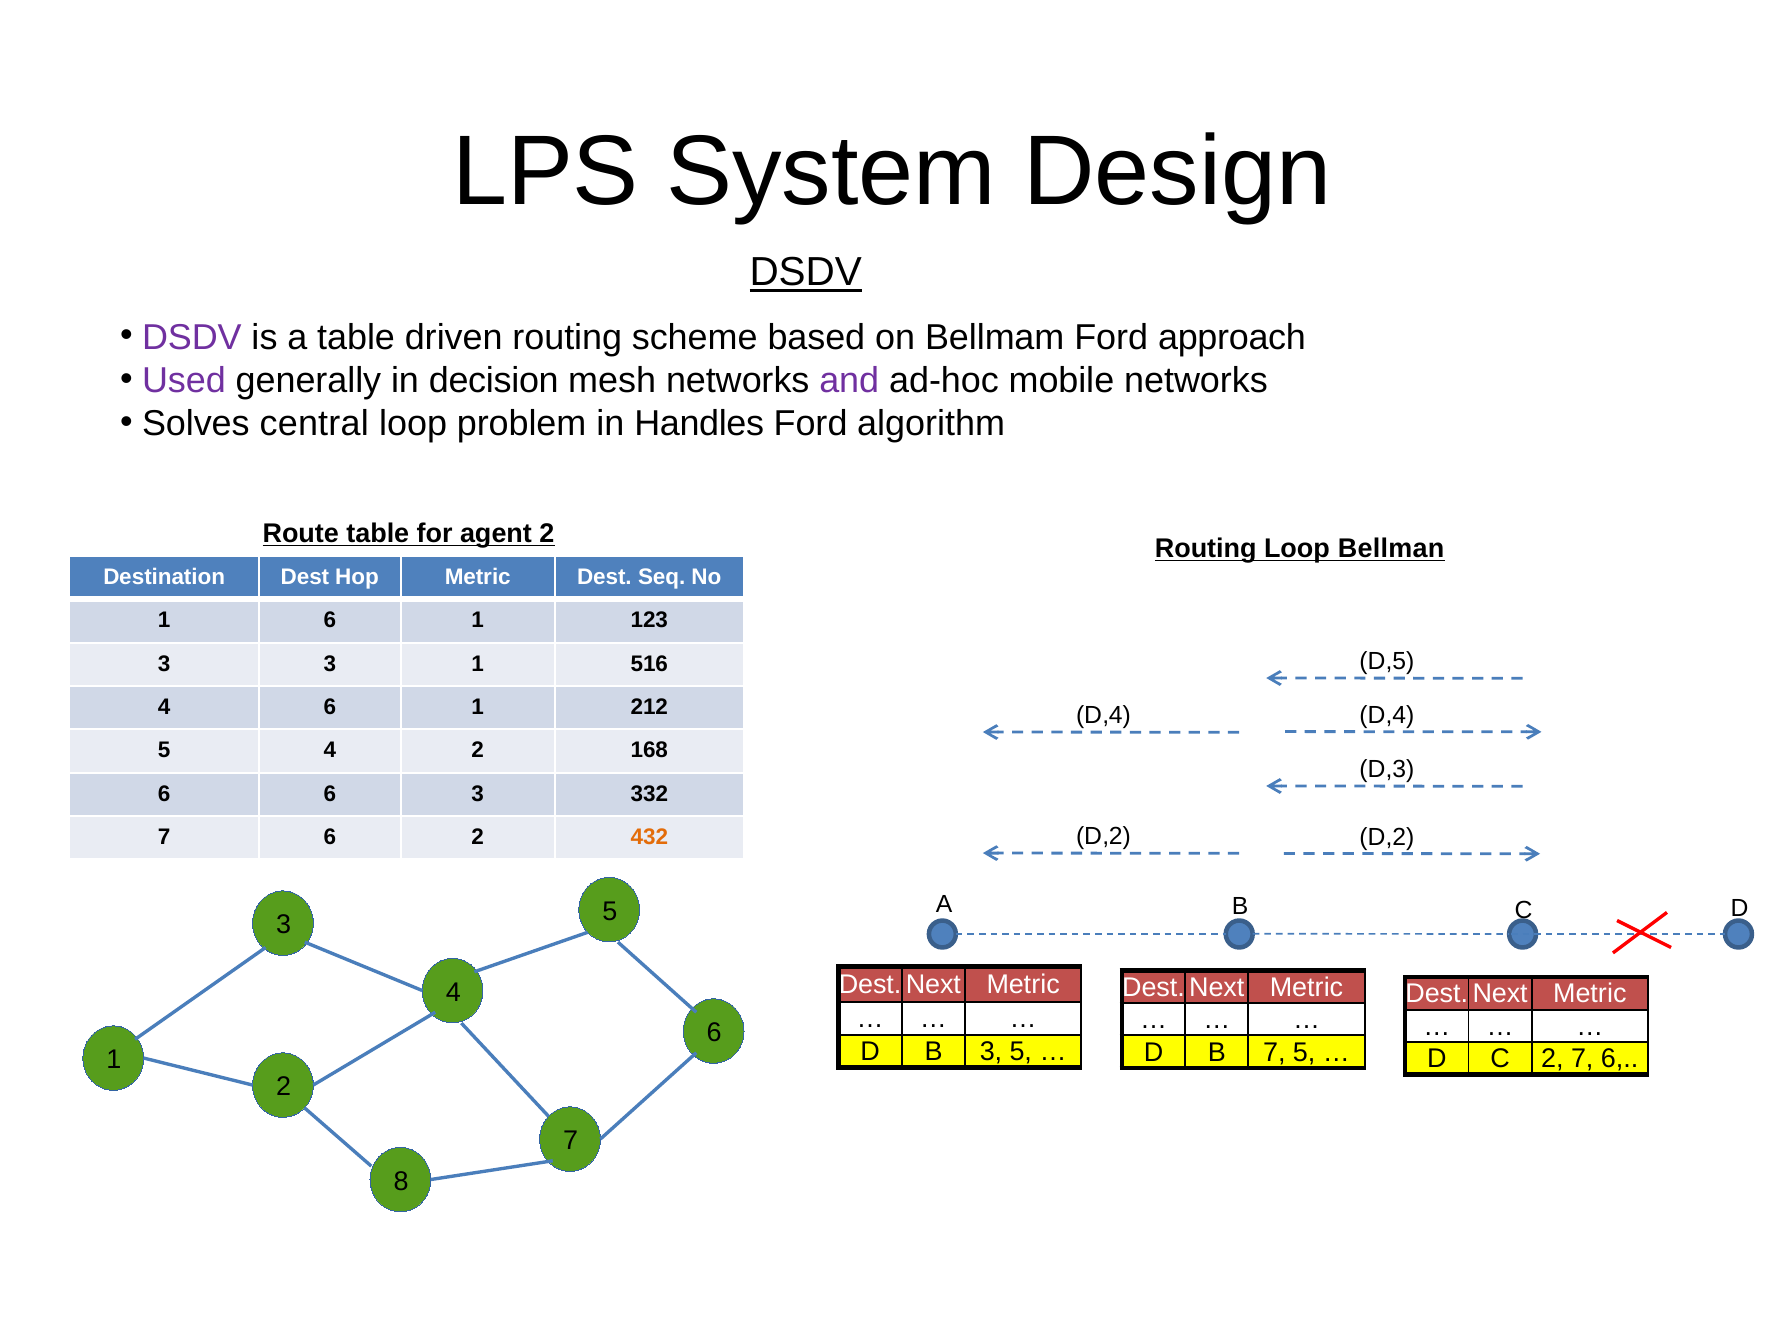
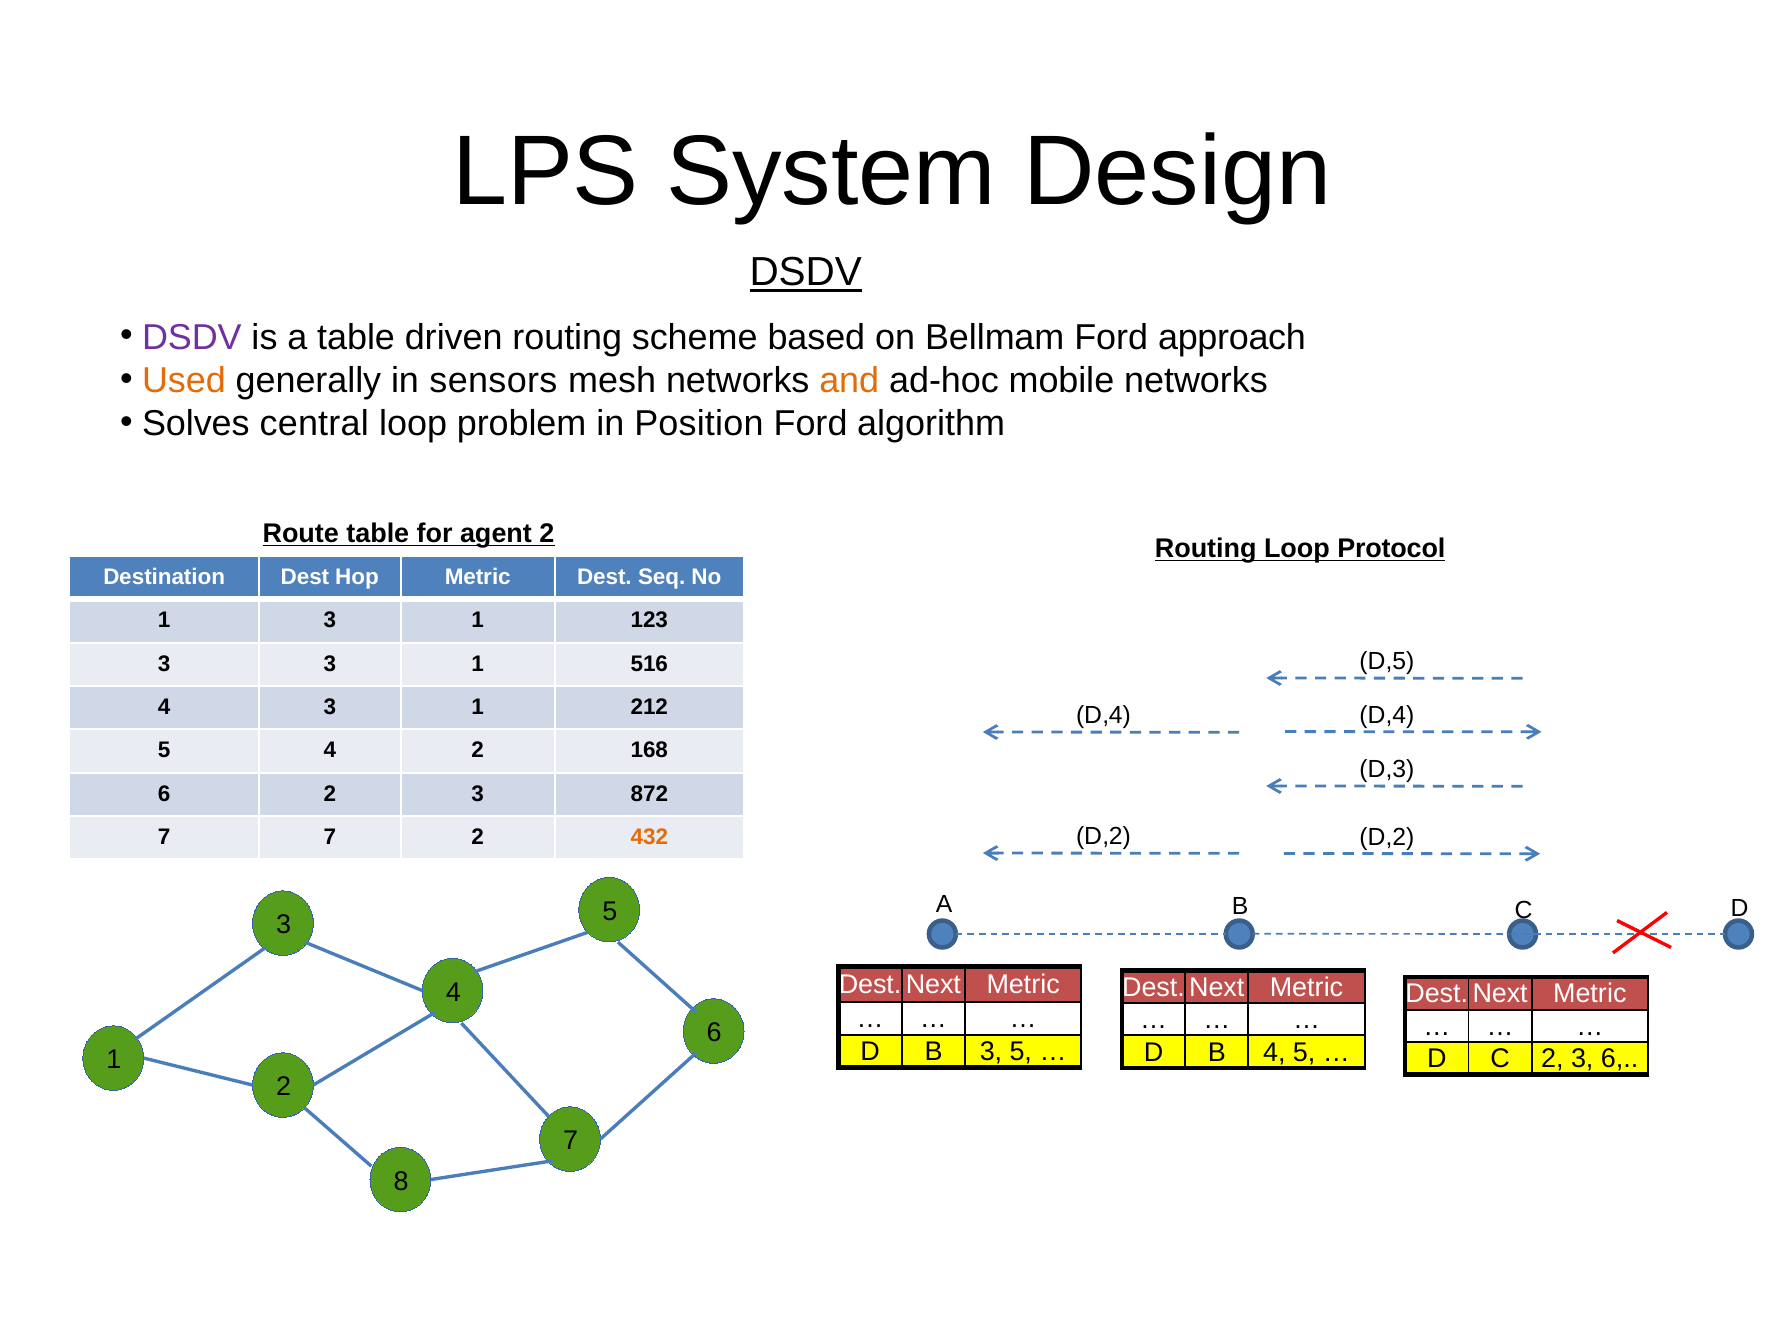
Used colour: purple -> orange
decision: decision -> sensors
and colour: purple -> orange
Handles: Handles -> Position
Bellman: Bellman -> Protocol
1 6: 6 -> 3
6 at (330, 707): 6 -> 3
6 6: 6 -> 2
332: 332 -> 872
6 at (330, 837): 6 -> 7
B 7: 7 -> 4
C 2 7: 7 -> 3
